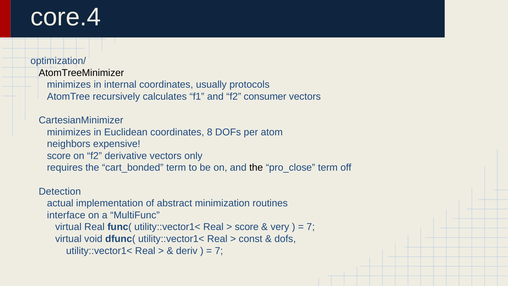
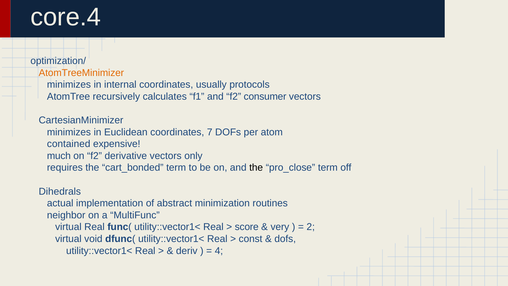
AtomTreeMinimizer colour: black -> orange
8: 8 -> 7
neighbors: neighbors -> contained
score at (59, 156): score -> much
Detection: Detection -> Dihedrals
interface: interface -> neighbor
7 at (311, 227): 7 -> 2
7 at (219, 251): 7 -> 4
